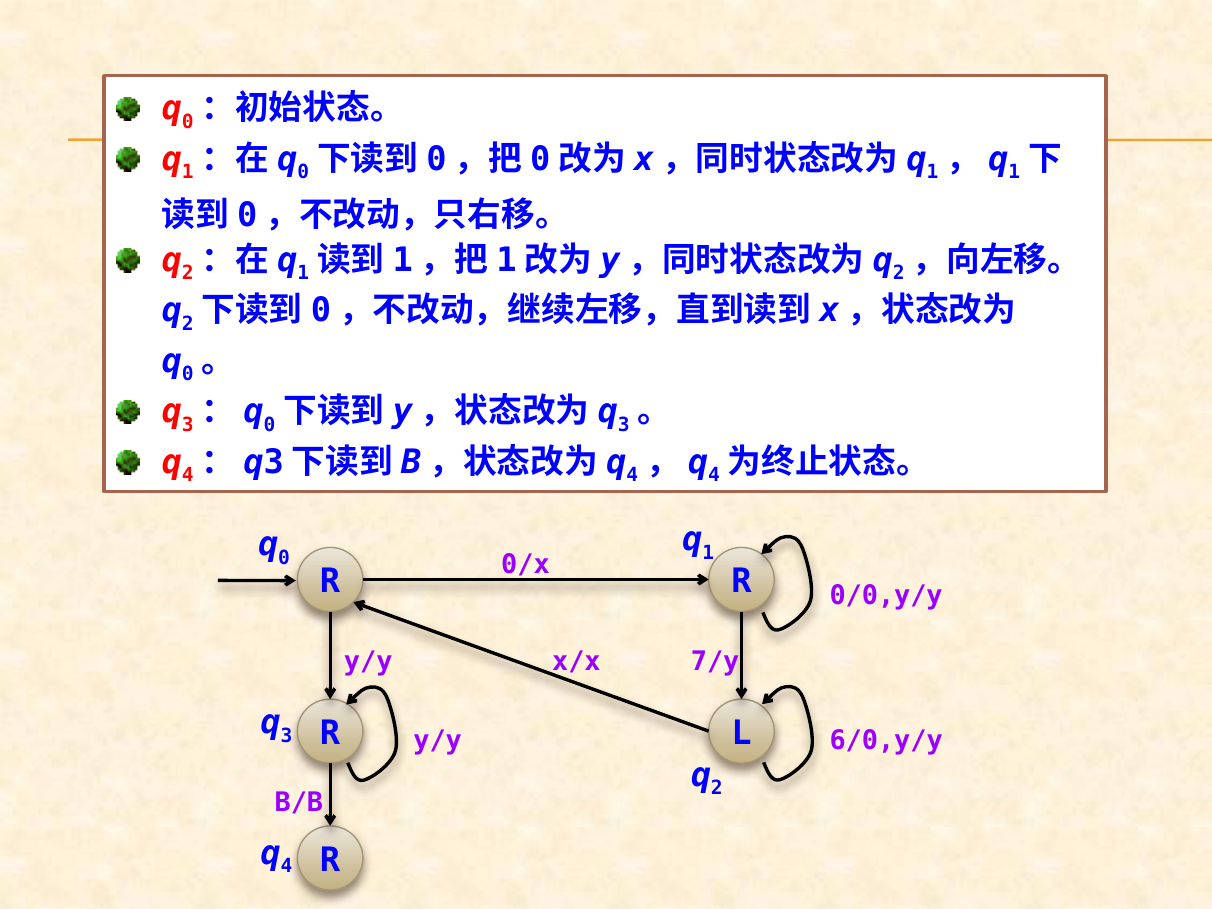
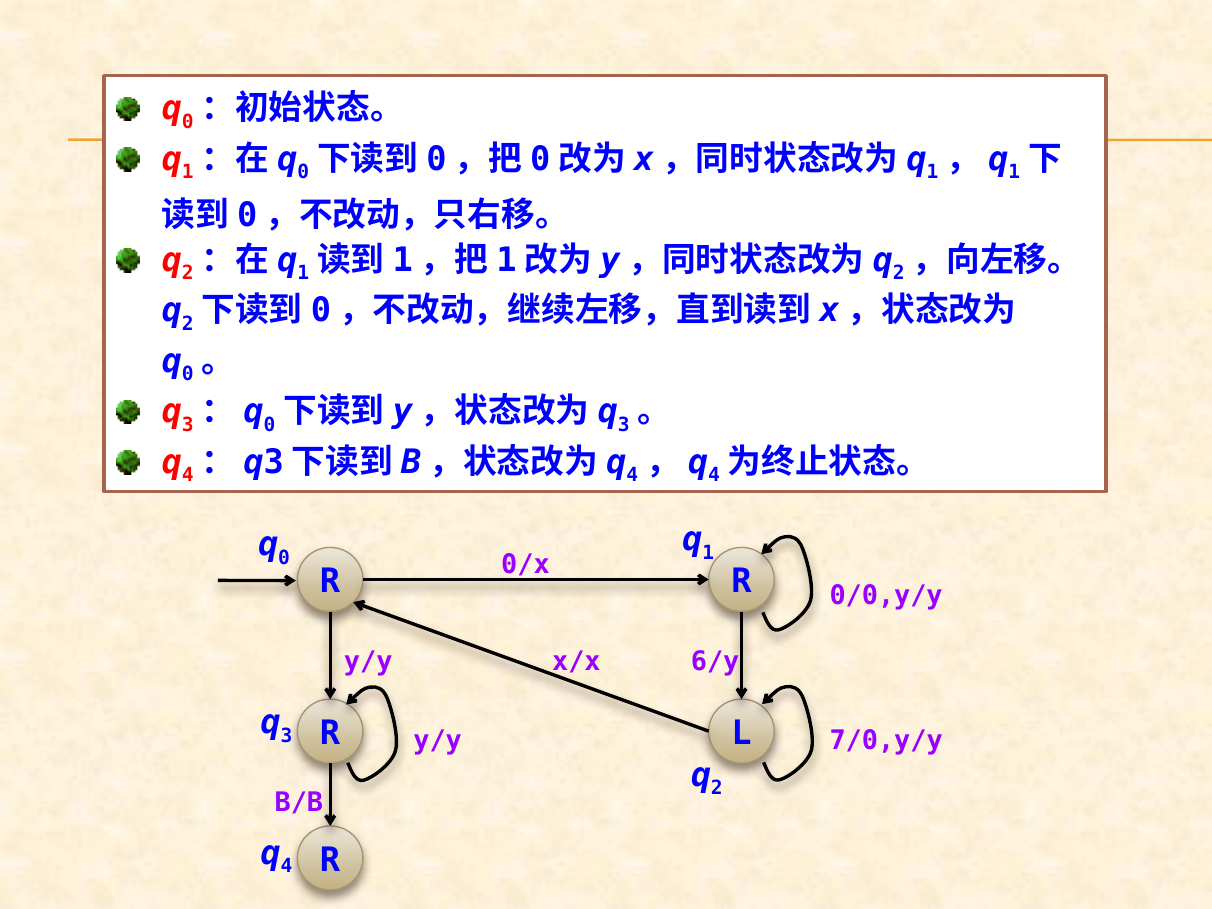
7/y: 7/y -> 6/y
6/0,y/y: 6/0,y/y -> 7/0,y/y
